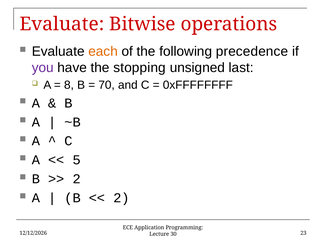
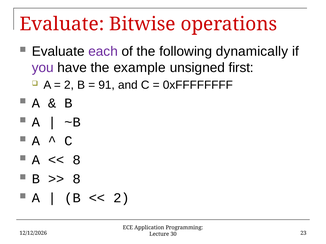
each colour: orange -> purple
precedence: precedence -> dynamically
stopping: stopping -> example
last: last -> first
8 at (69, 85): 8 -> 2
70: 70 -> 91
5 at (77, 160): 5 -> 8
2 at (77, 179): 2 -> 8
